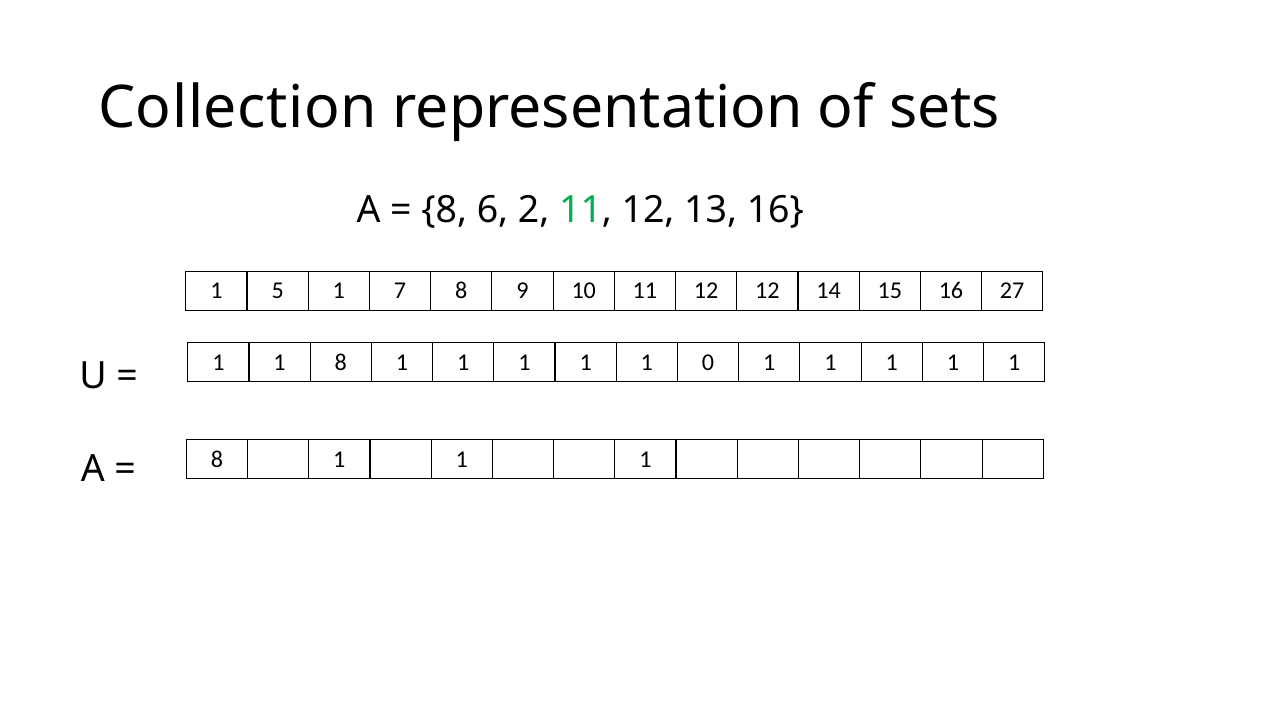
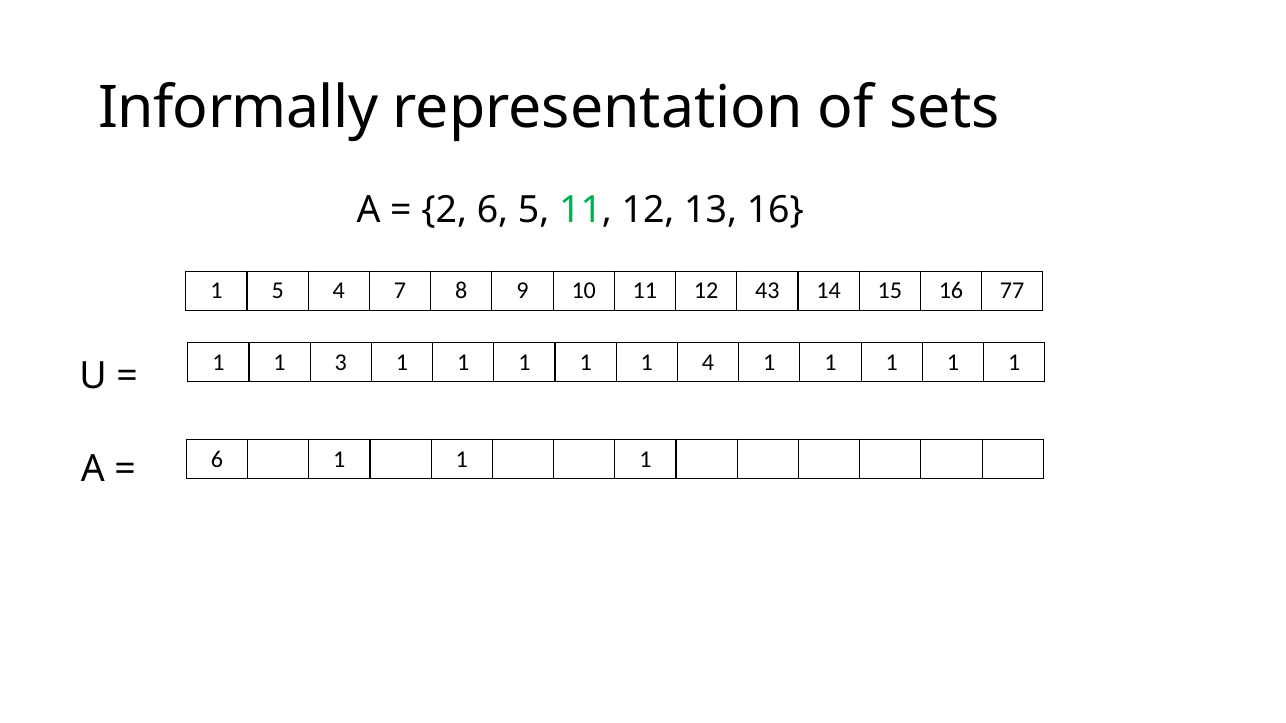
Collection: Collection -> Informally
8 at (444, 210): 8 -> 2
6 2: 2 -> 5
5 1: 1 -> 4
12 12: 12 -> 43
27: 27 -> 77
1 8: 8 -> 3
1 0: 0 -> 4
8 at (217, 460): 8 -> 6
